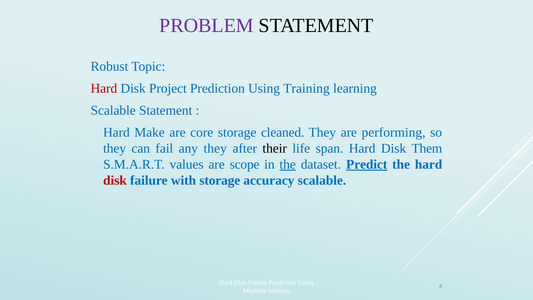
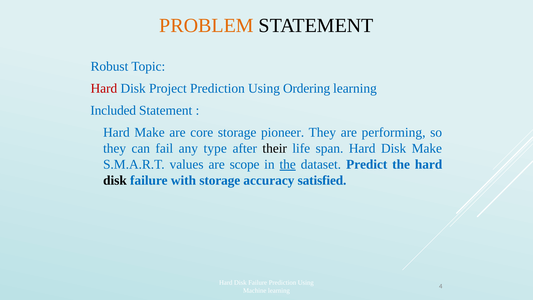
PROBLEM colour: purple -> orange
Training: Training -> Ordering
Scalable at (113, 110): Scalable -> Included
cleaned: cleaned -> pioneer
any they: they -> type
Disk Them: Them -> Make
Predict underline: present -> none
disk at (115, 180) colour: red -> black
accuracy scalable: scalable -> satisfied
